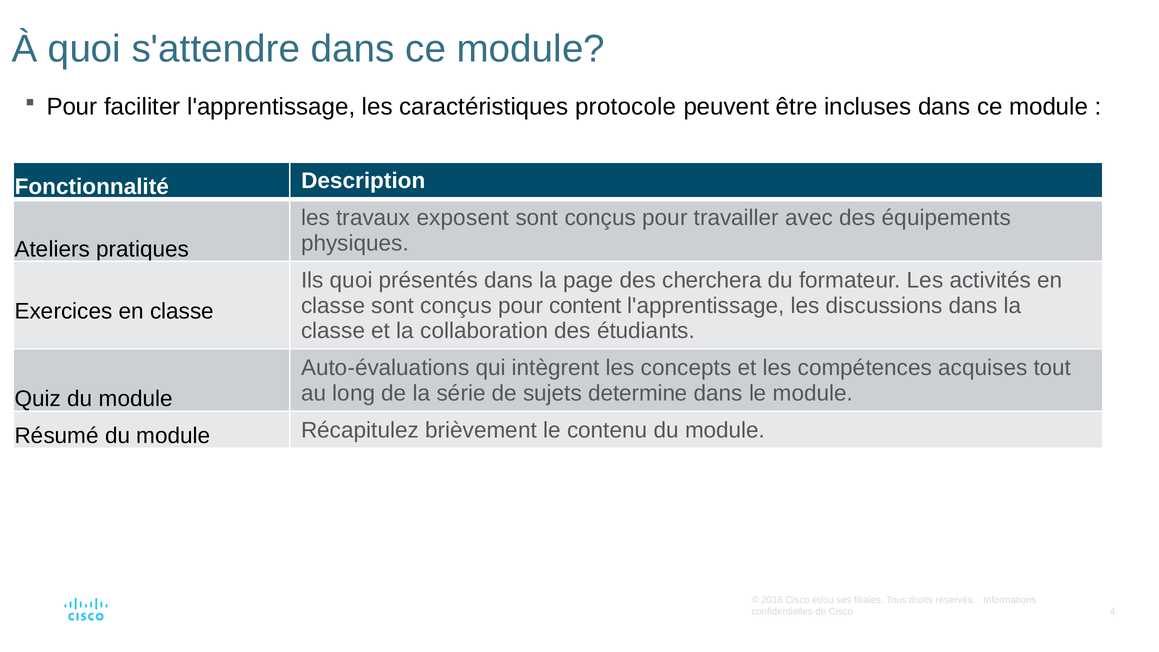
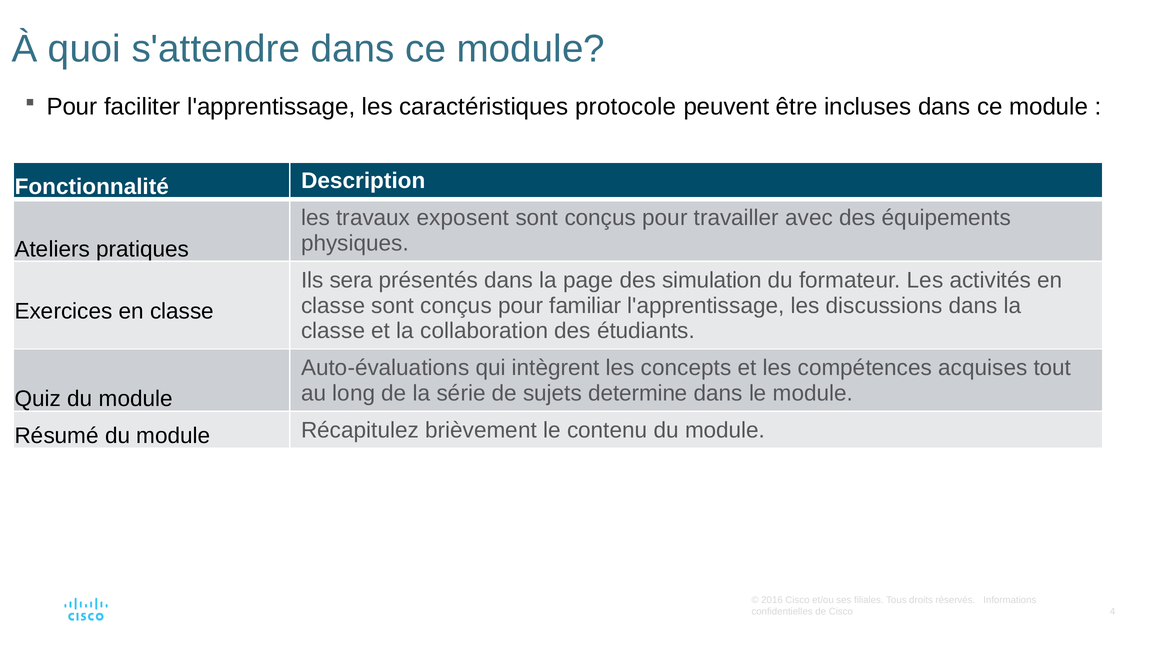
Ils quoi: quoi -> sera
cherchera: cherchera -> simulation
content: content -> familiar
